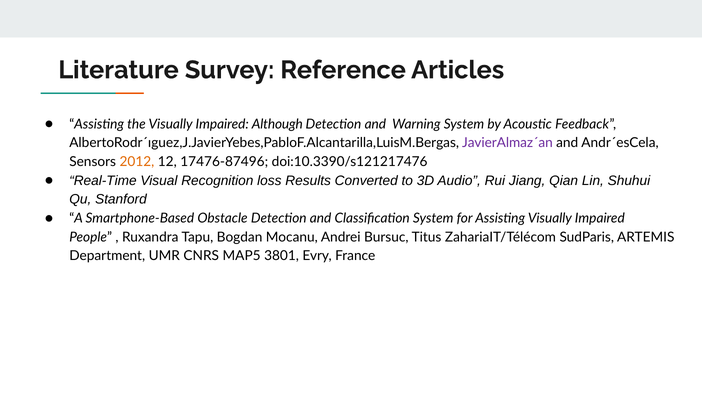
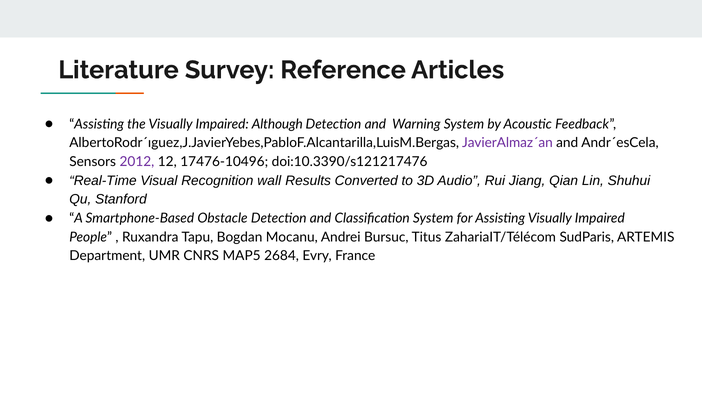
2012 colour: orange -> purple
17476-87496: 17476-87496 -> 17476-10496
loss: loss -> wall
3801: 3801 -> 2684
